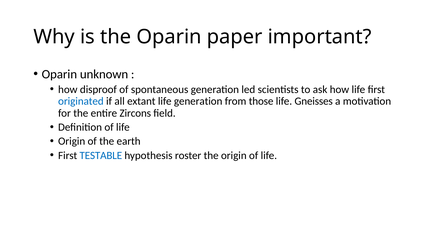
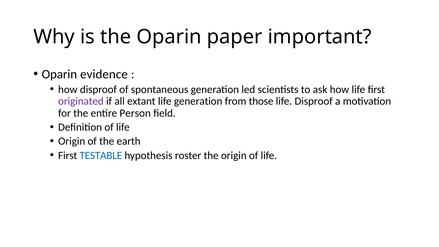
unknown: unknown -> evidence
originated colour: blue -> purple
life Gneisses: Gneisses -> Disproof
Zircons: Zircons -> Person
